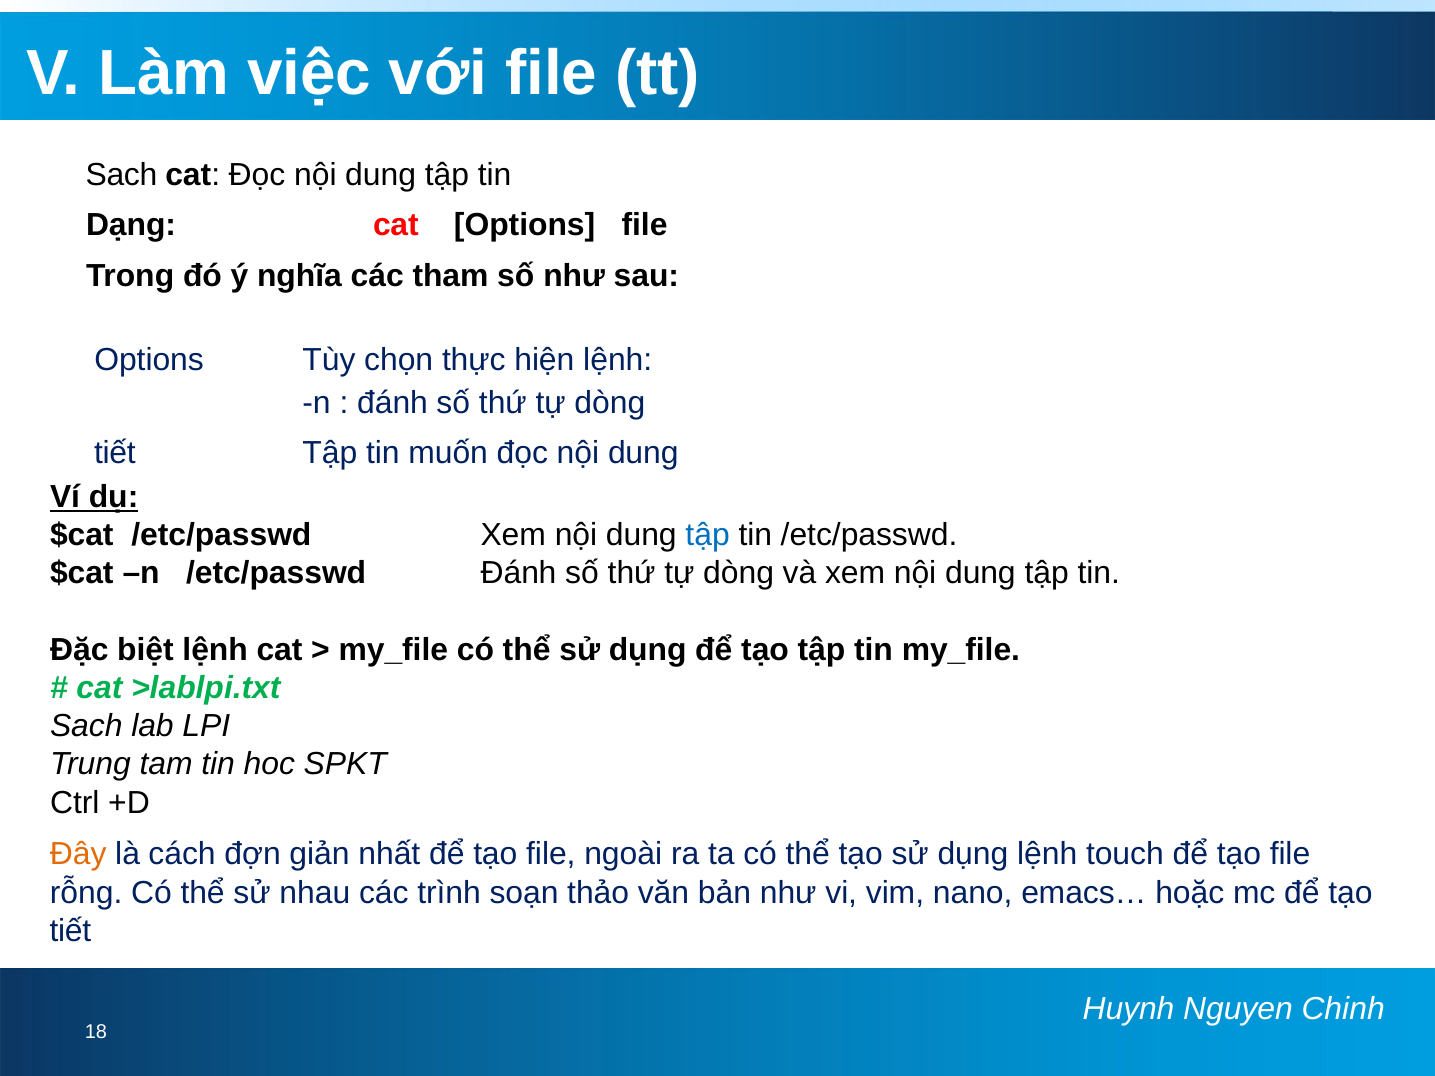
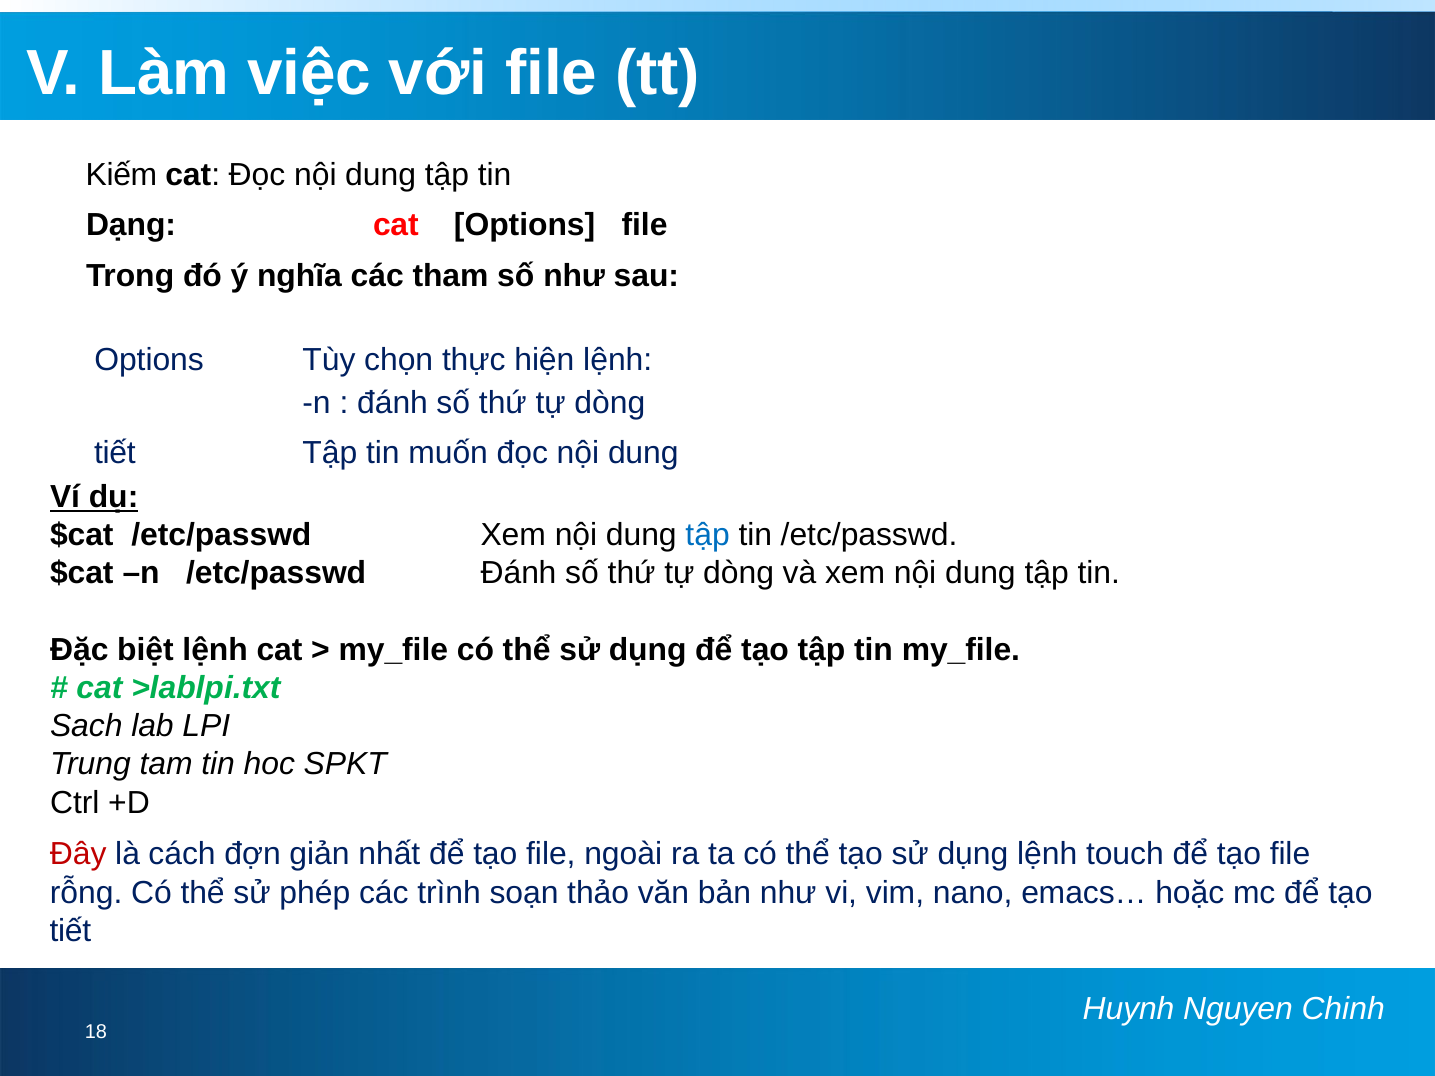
Sach at (121, 175): Sach -> Kiếm
Đây colour: orange -> red
nhau: nhau -> phép
